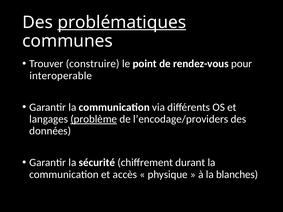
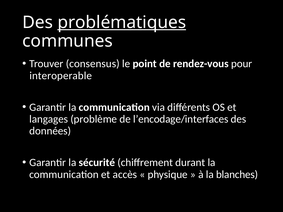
construire: construire -> consensus
problème underline: present -> none
l’encodage/providers: l’encodage/providers -> l’encodage/interfaces
